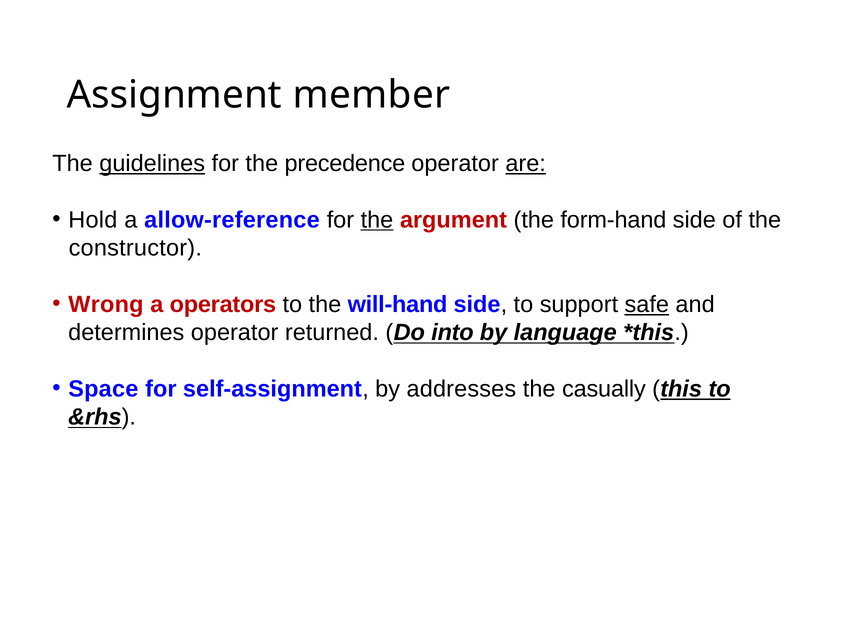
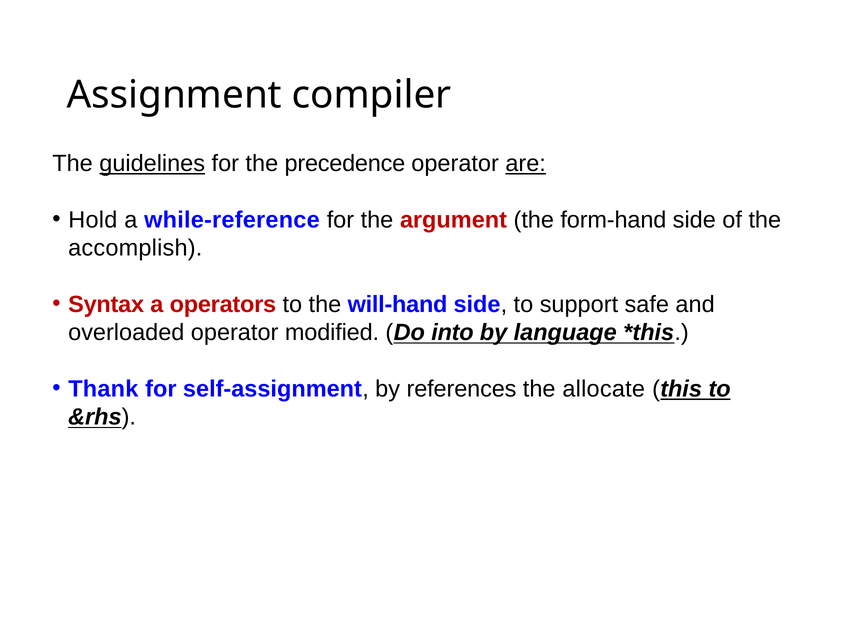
member: member -> compiler
allow-reference: allow-reference -> while-reference
the at (377, 220) underline: present -> none
constructor: constructor -> accomplish
Wrong: Wrong -> Syntax
safe underline: present -> none
determines: determines -> overloaded
returned: returned -> modified
Space: Space -> Thank
addresses: addresses -> references
casually: casually -> allocate
